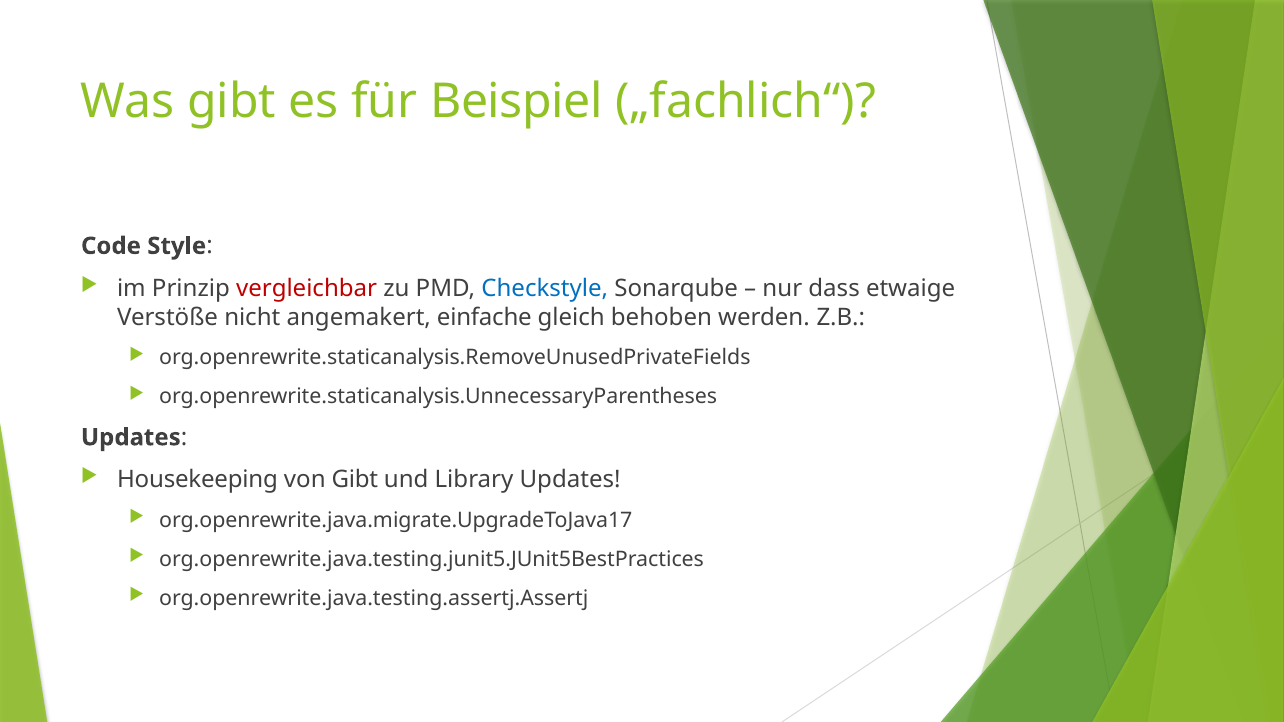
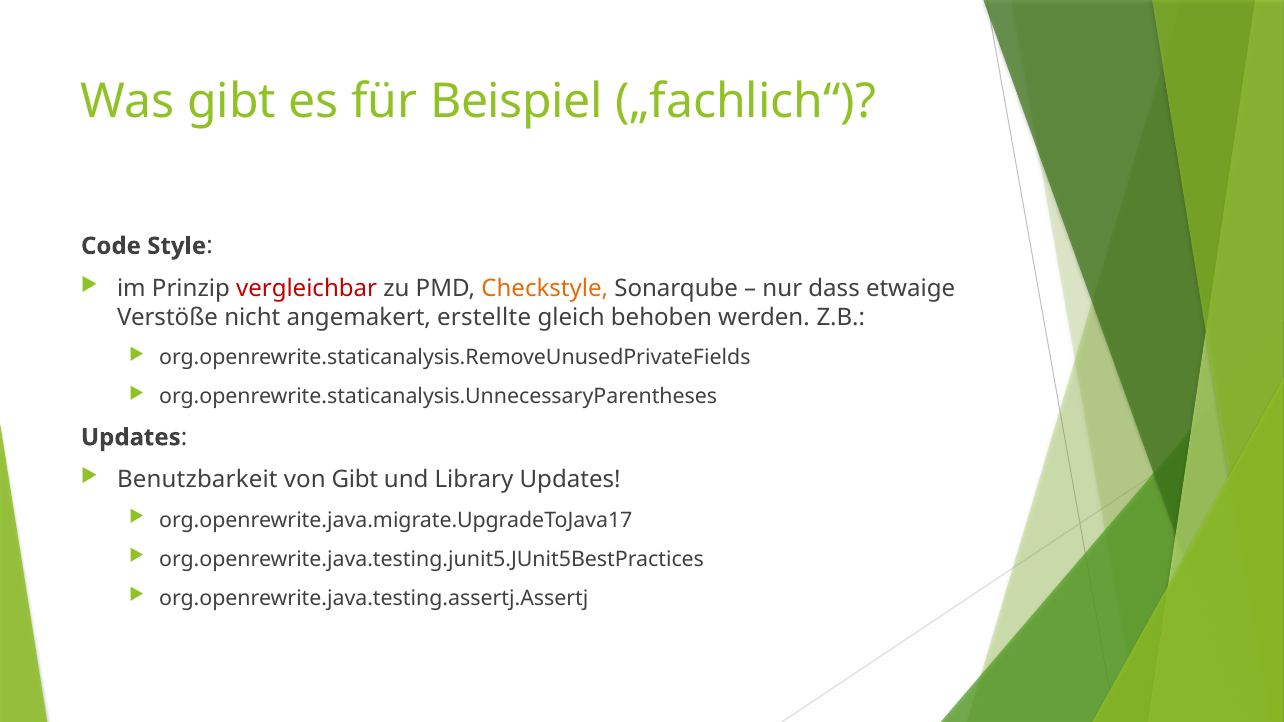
Checkstyle colour: blue -> orange
einfache: einfache -> erstellte
Housekeeping: Housekeeping -> Benutzbarkeit
